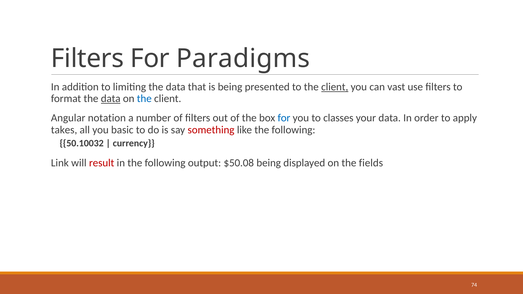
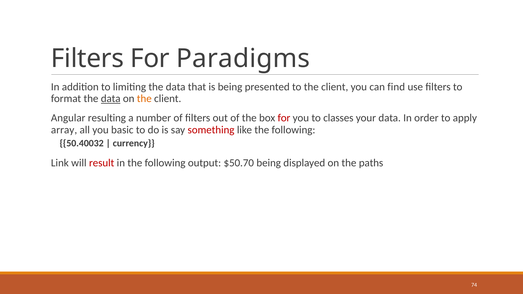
client at (335, 87) underline: present -> none
vast: vast -> find
the at (144, 99) colour: blue -> orange
notation: notation -> resulting
for at (284, 118) colour: blue -> red
takes: takes -> array
50.10032: 50.10032 -> 50.40032
$50.08: $50.08 -> $50.70
fields: fields -> paths
